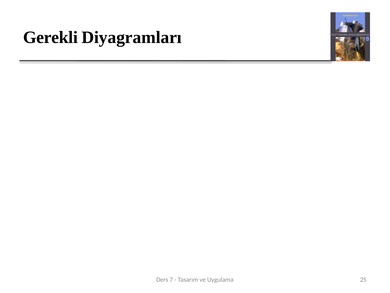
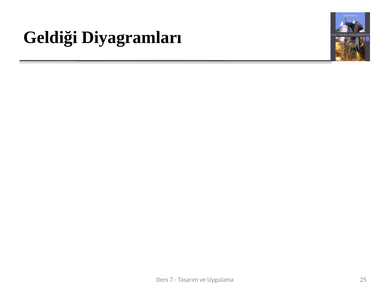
Gerekli: Gerekli -> Geldiği
